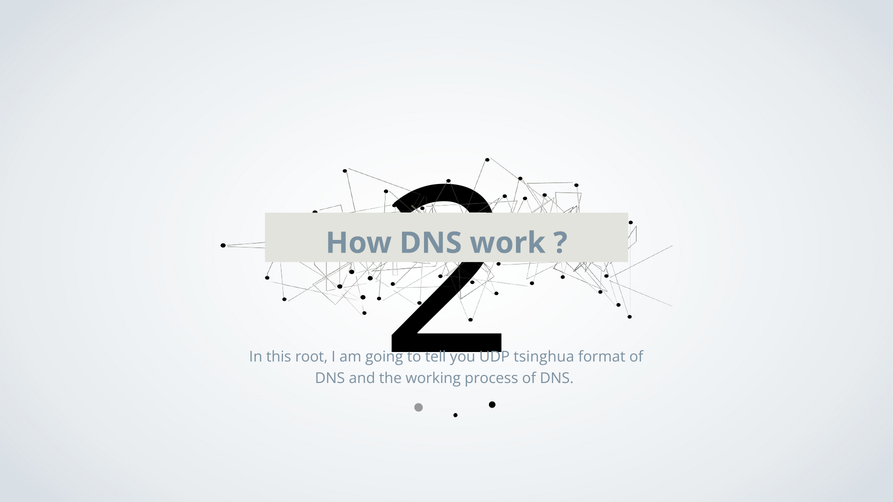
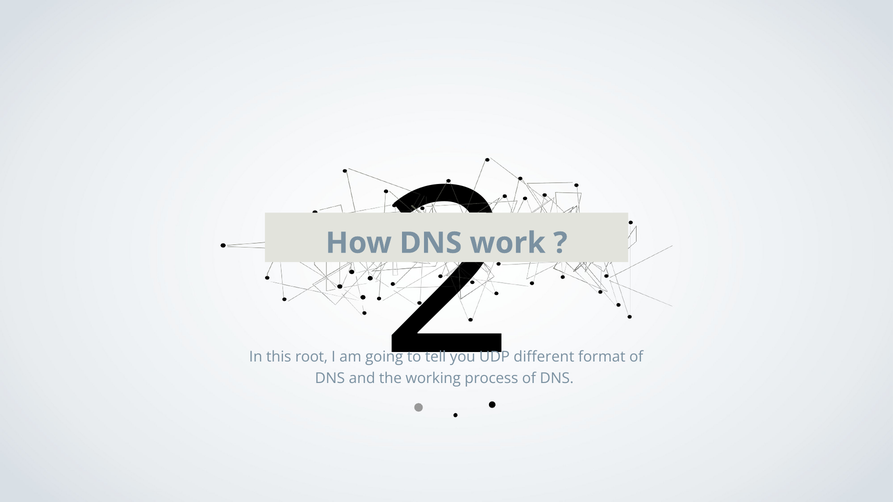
tsinghua: tsinghua -> different
